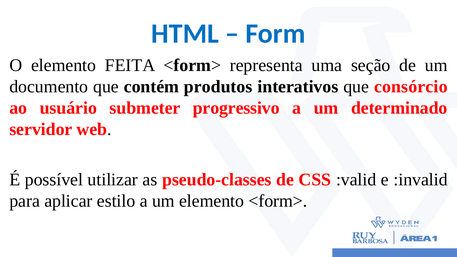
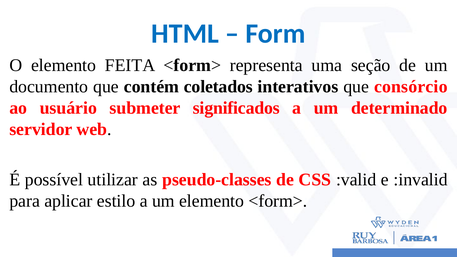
produtos: produtos -> coletados
progressivo: progressivo -> significados
